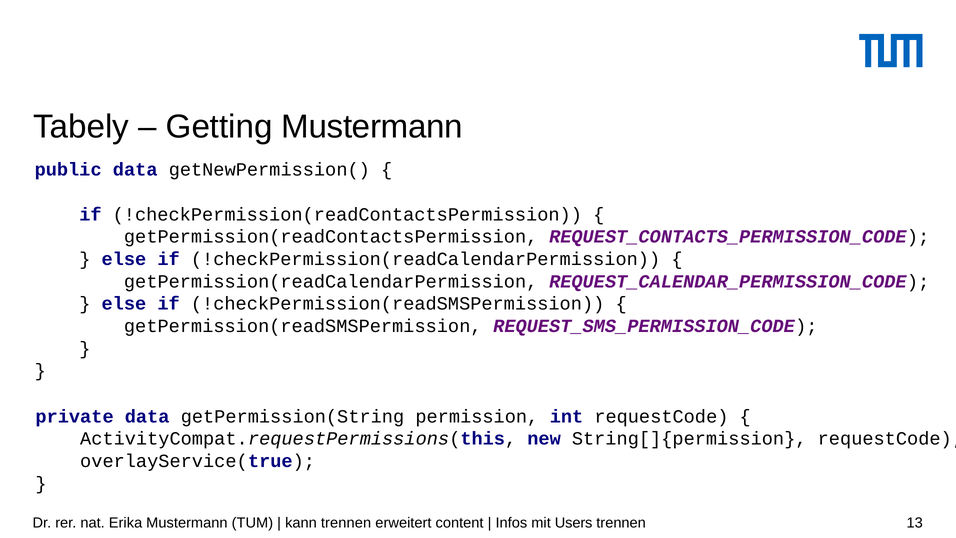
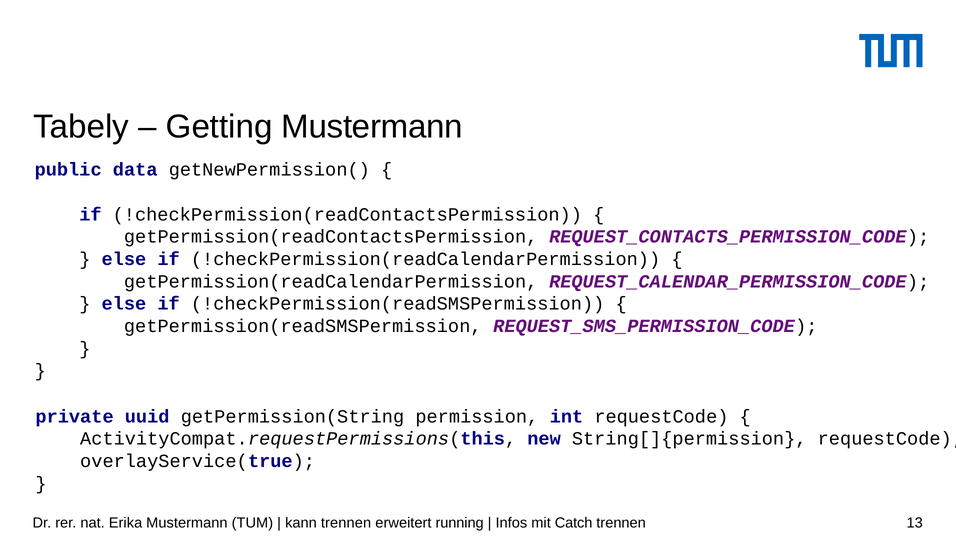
private data: data -> uuid
content: content -> running
Users: Users -> Catch
